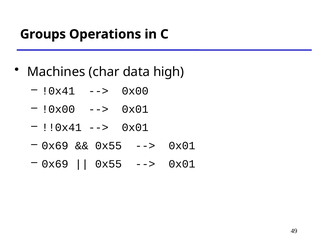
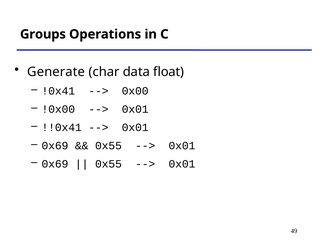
Machines: Machines -> Generate
high: high -> float
